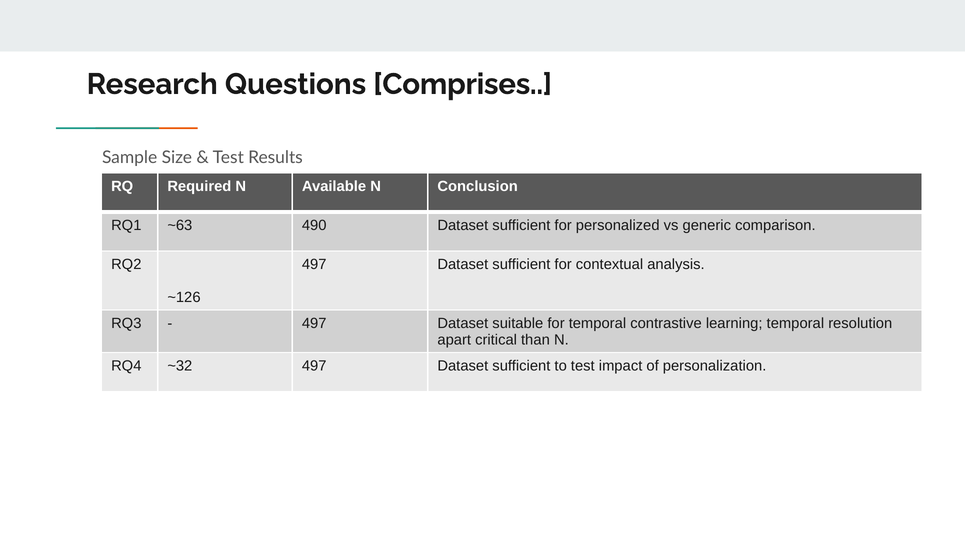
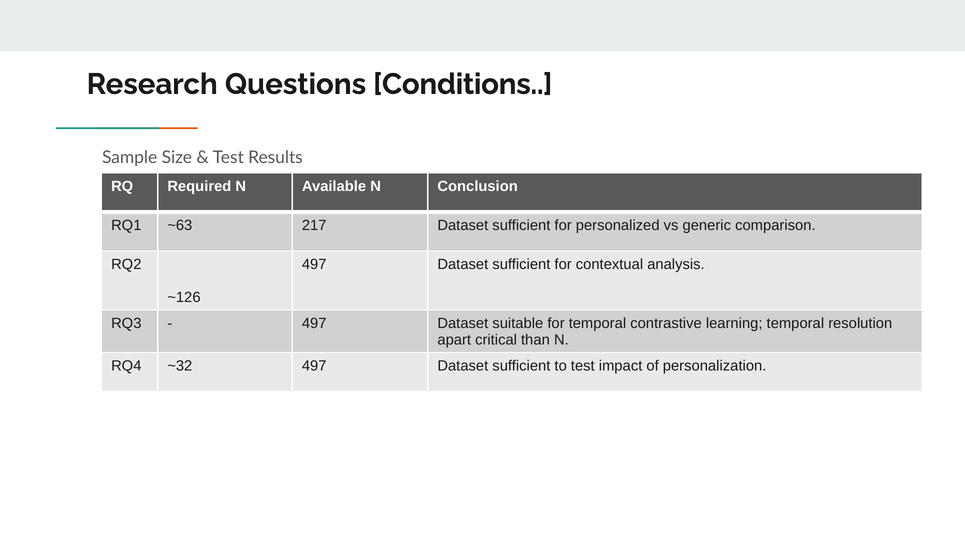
Comprises: Comprises -> Conditions
490: 490 -> 217
